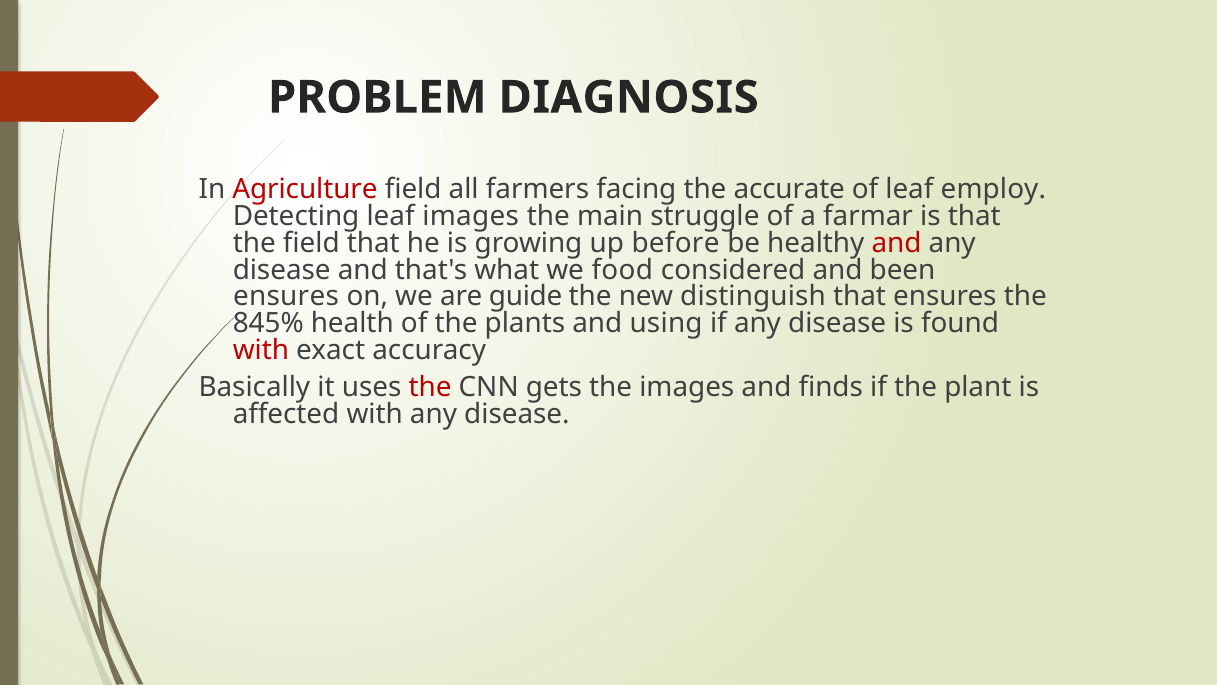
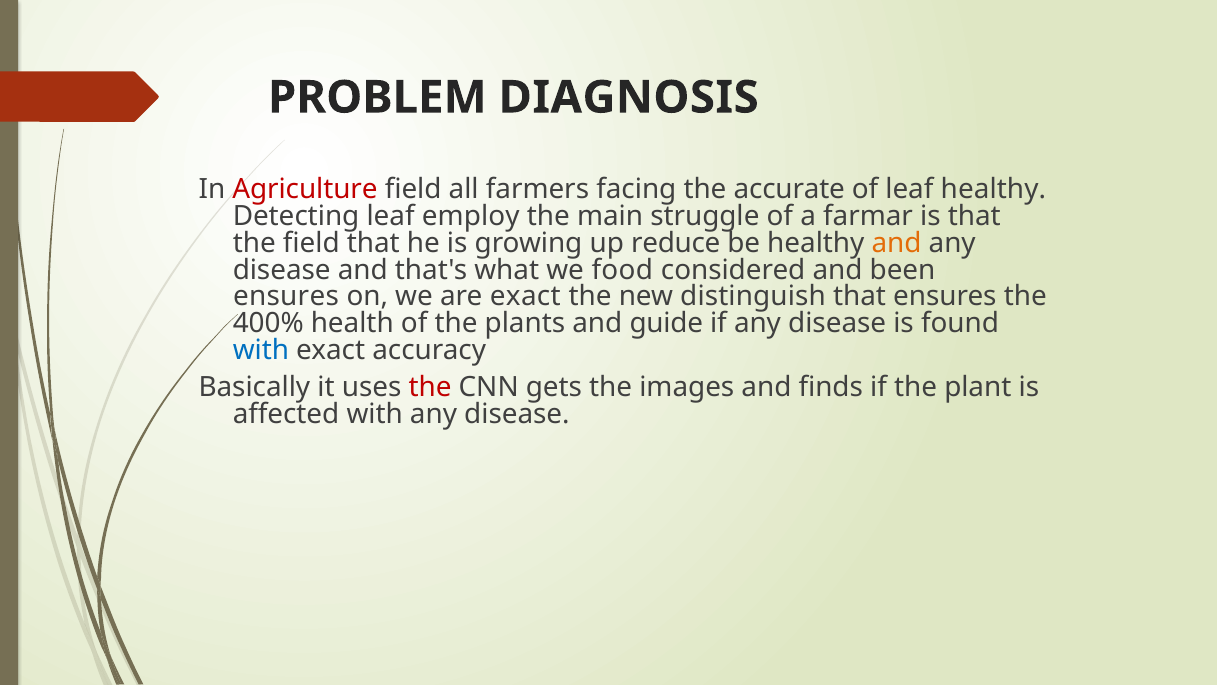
leaf employ: employ -> healthy
leaf images: images -> employ
before: before -> reduce
and at (897, 243) colour: red -> orange
are guide: guide -> exact
845%: 845% -> 400%
using: using -> guide
with at (261, 350) colour: red -> blue
